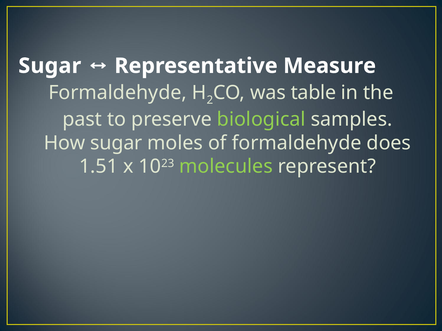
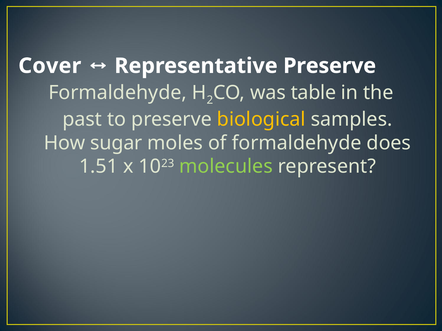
Sugar at (50, 66): Sugar -> Cover
Representative Measure: Measure -> Preserve
biological colour: light green -> yellow
